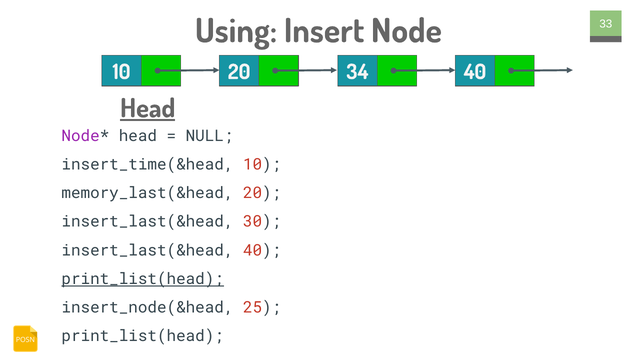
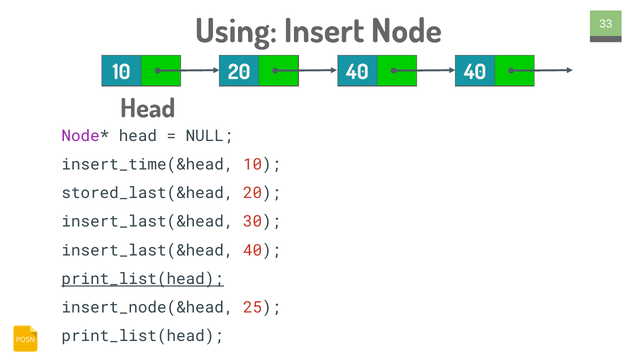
20 34: 34 -> 40
Head at (148, 109) underline: present -> none
memory_last(&head: memory_last(&head -> stored_last(&head
